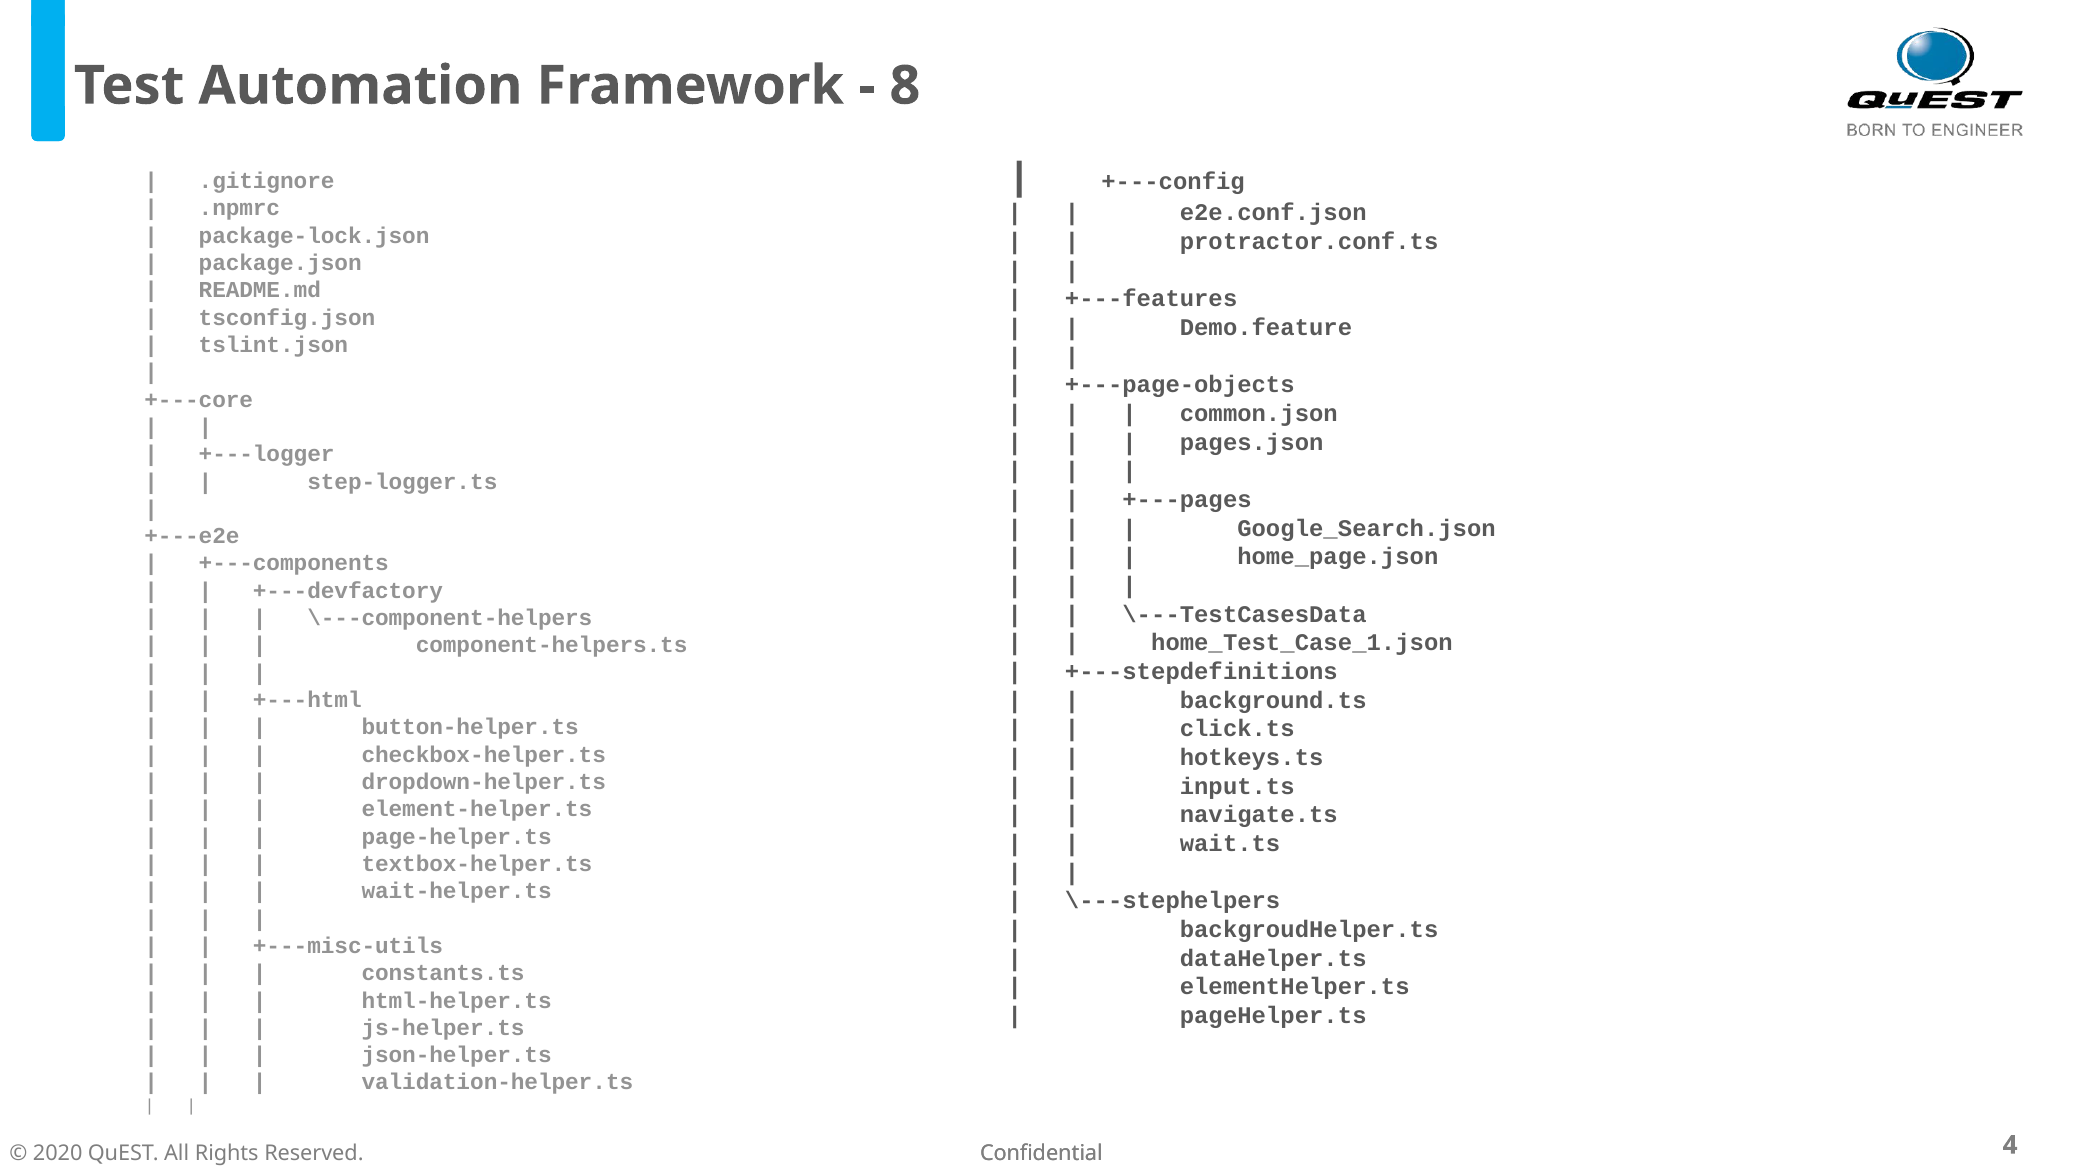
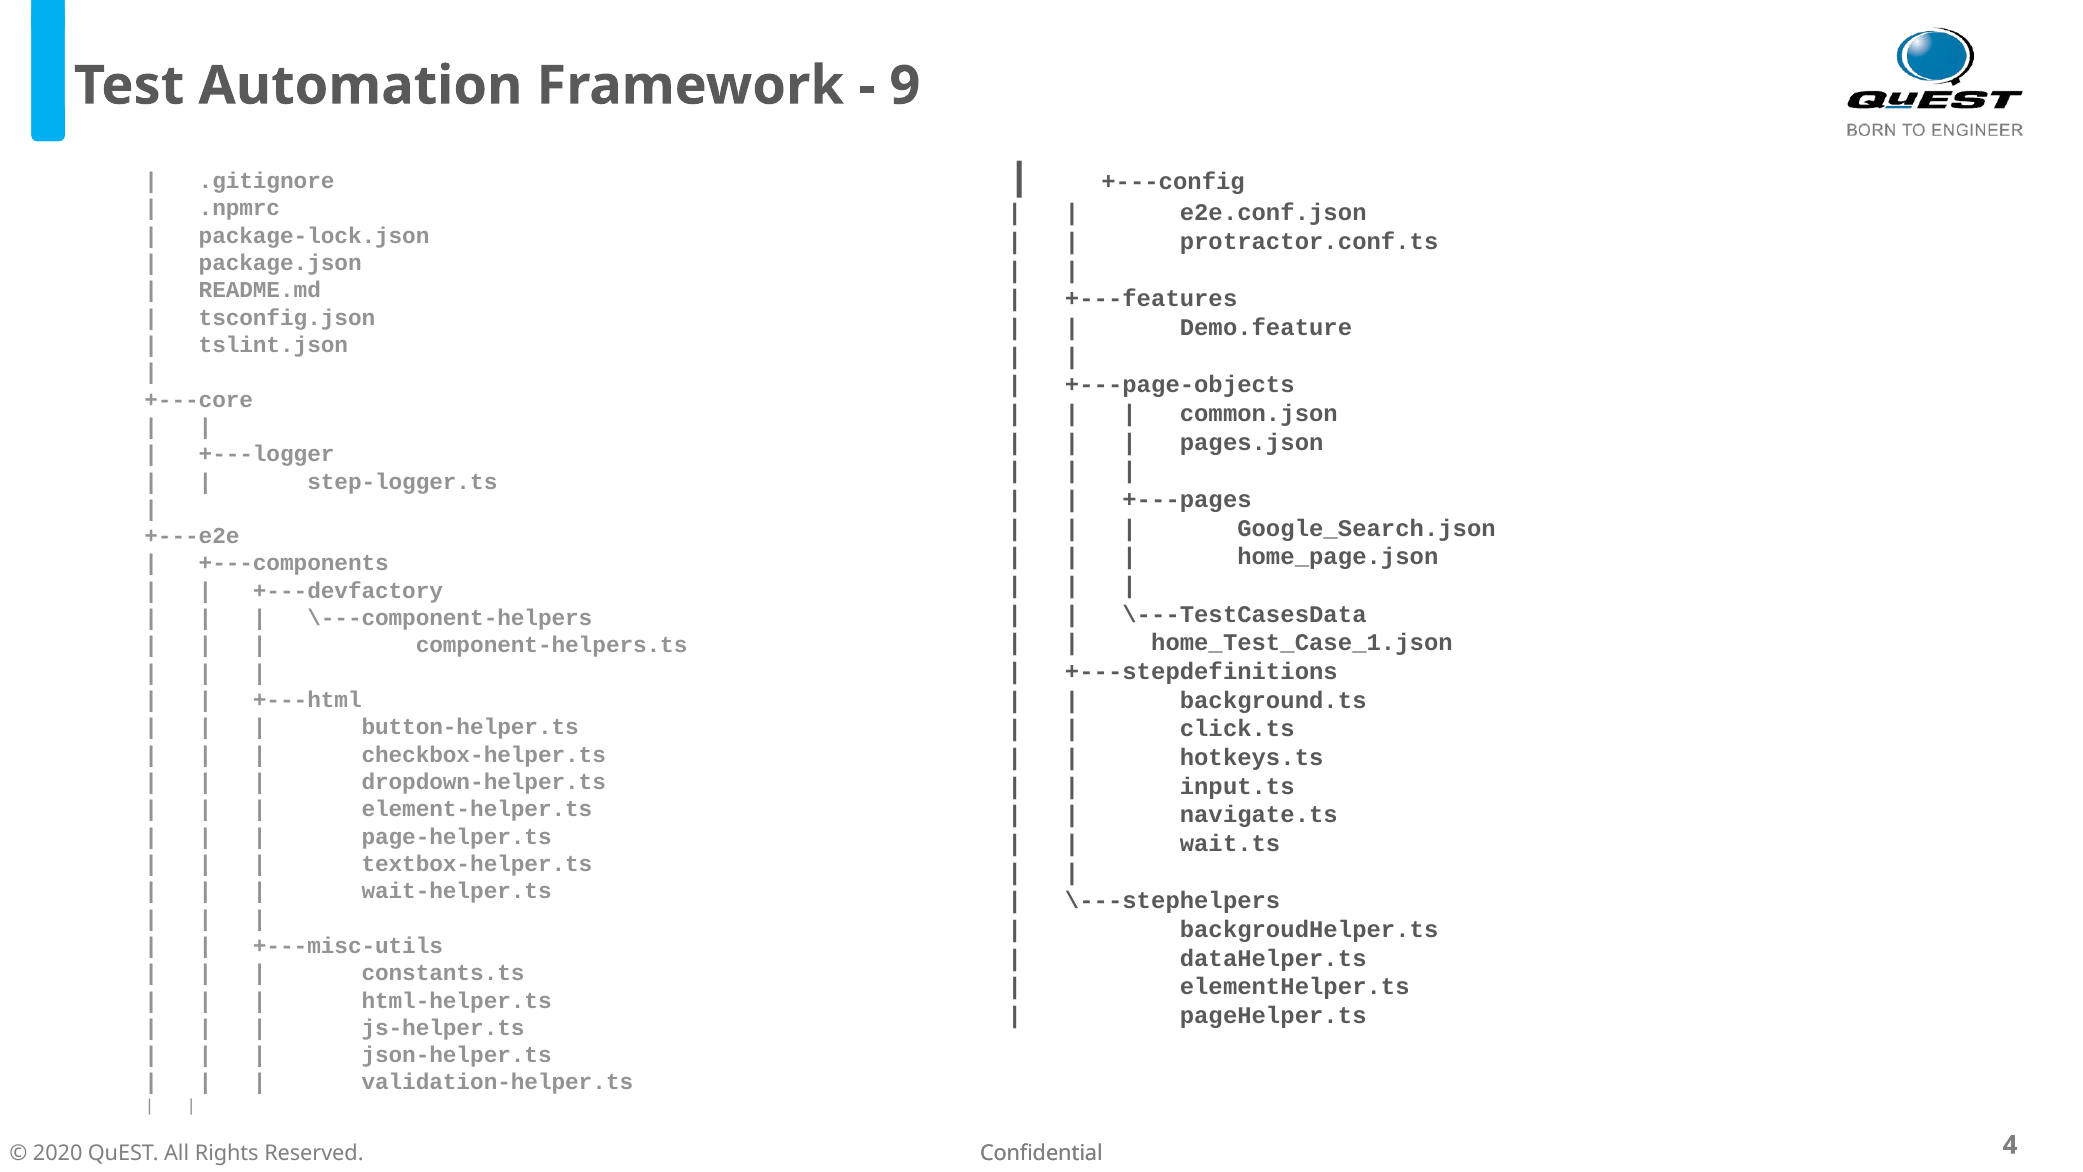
8: 8 -> 9
